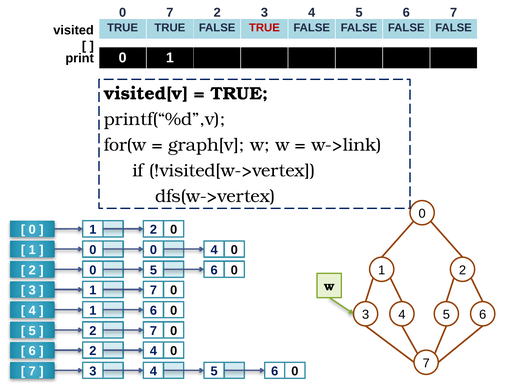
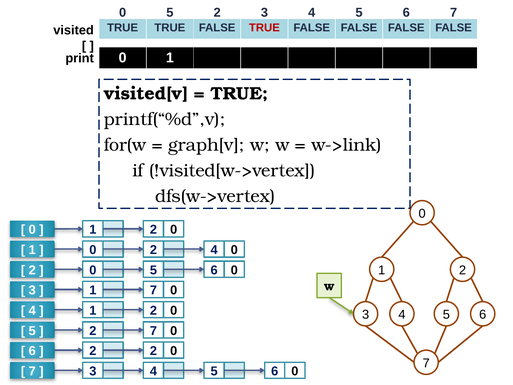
7 at (170, 12): 7 -> 5
0 at (153, 250): 0 -> 2
6 at (153, 310): 6 -> 2
4 at (153, 351): 4 -> 2
